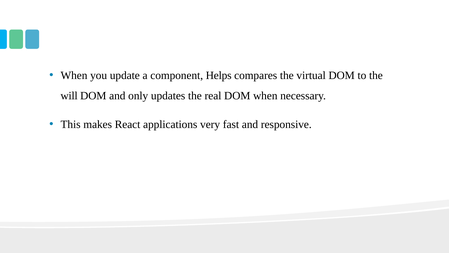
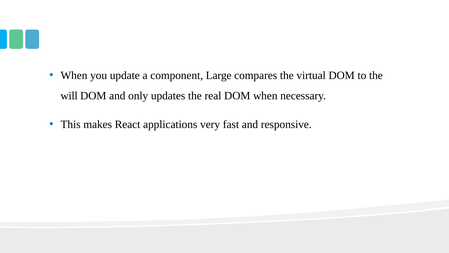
Helps: Helps -> Large
